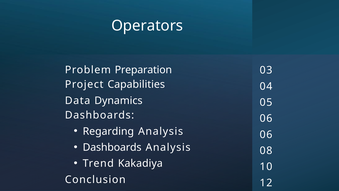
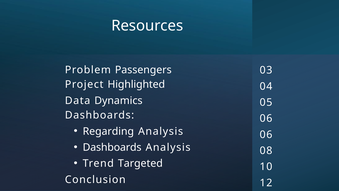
Operators: Operators -> Resources
Preparation: Preparation -> Passengers
Capabilities: Capabilities -> Highlighted
Kakadiya: Kakadiya -> Targeted
